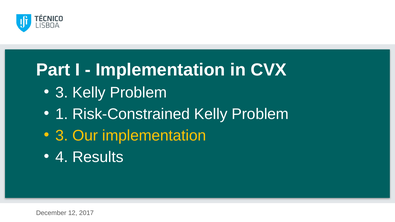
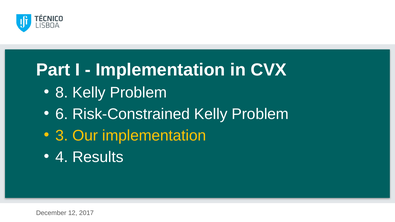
3 at (62, 93): 3 -> 8
1: 1 -> 6
